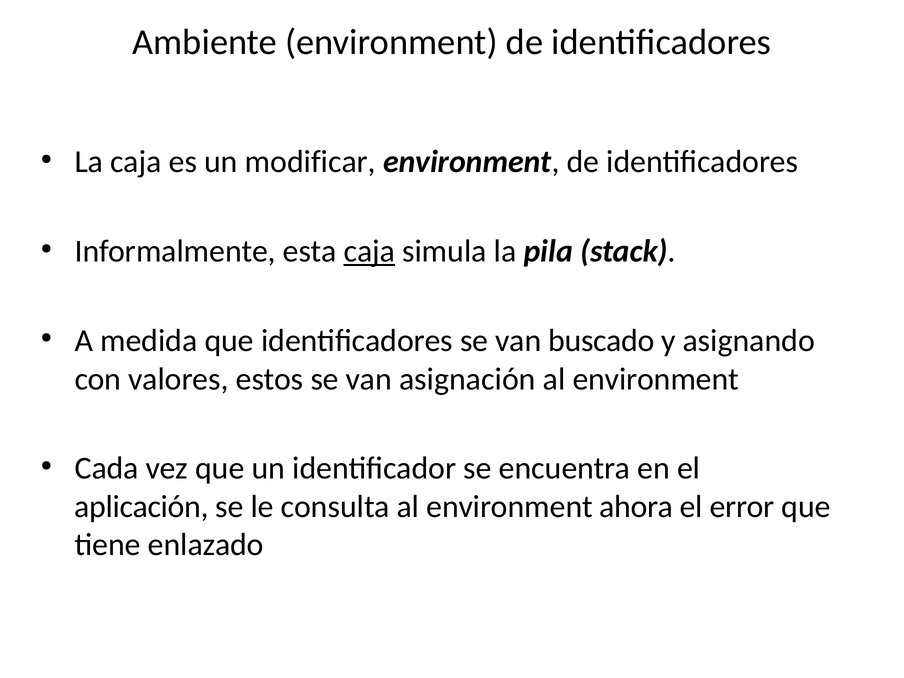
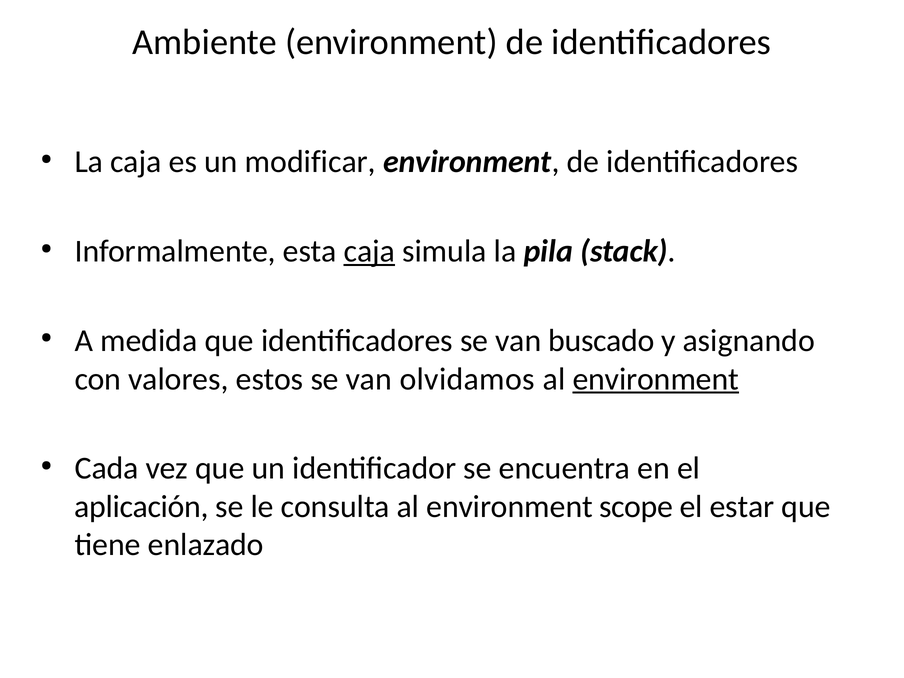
asignación: asignación -> olvidamos
environment at (656, 379) underline: none -> present
ahora: ahora -> scope
error: error -> estar
